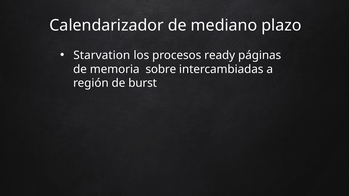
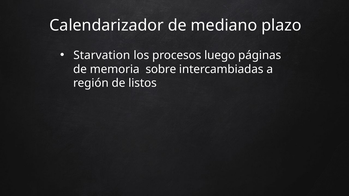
ready: ready -> luego
burst: burst -> listos
